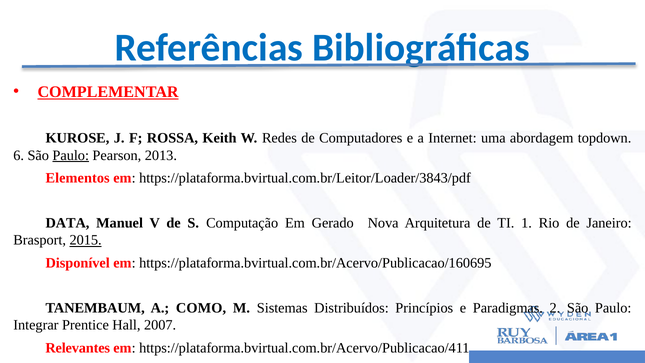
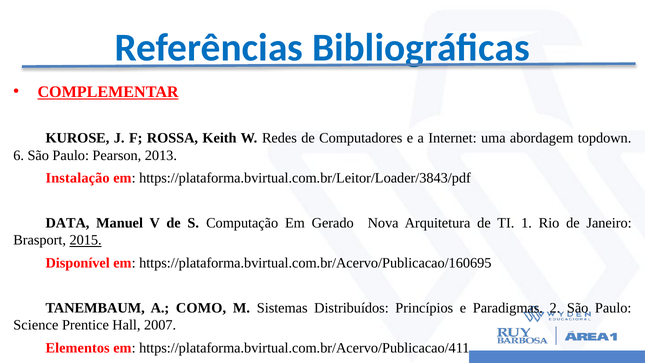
Paulo at (71, 155) underline: present -> none
Elementos: Elementos -> Instalação
Integrar: Integrar -> Science
Relevantes: Relevantes -> Elementos
